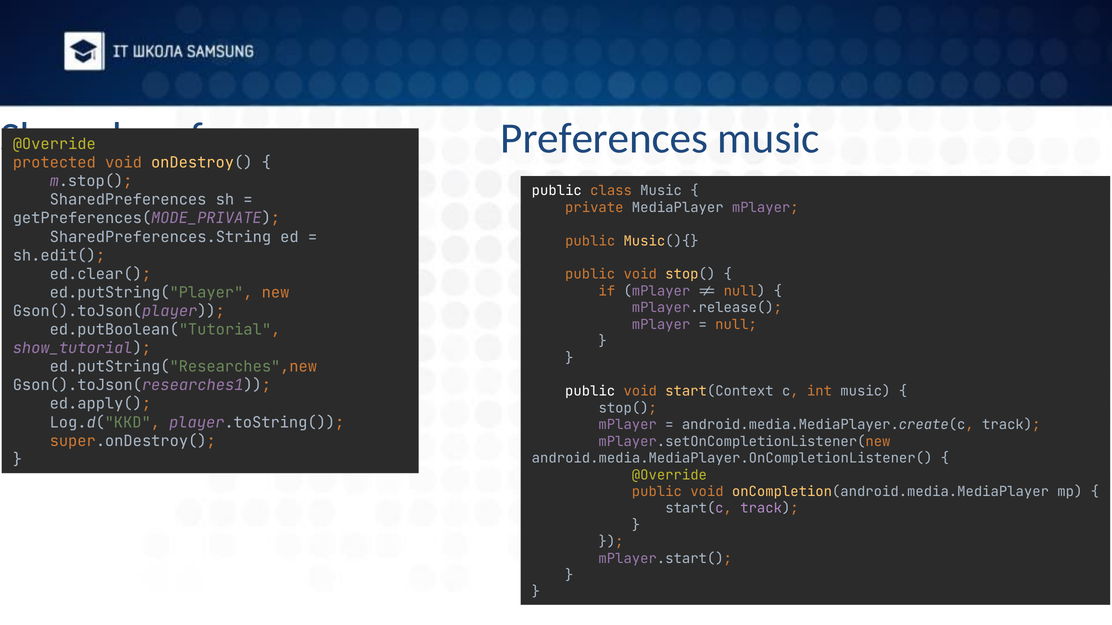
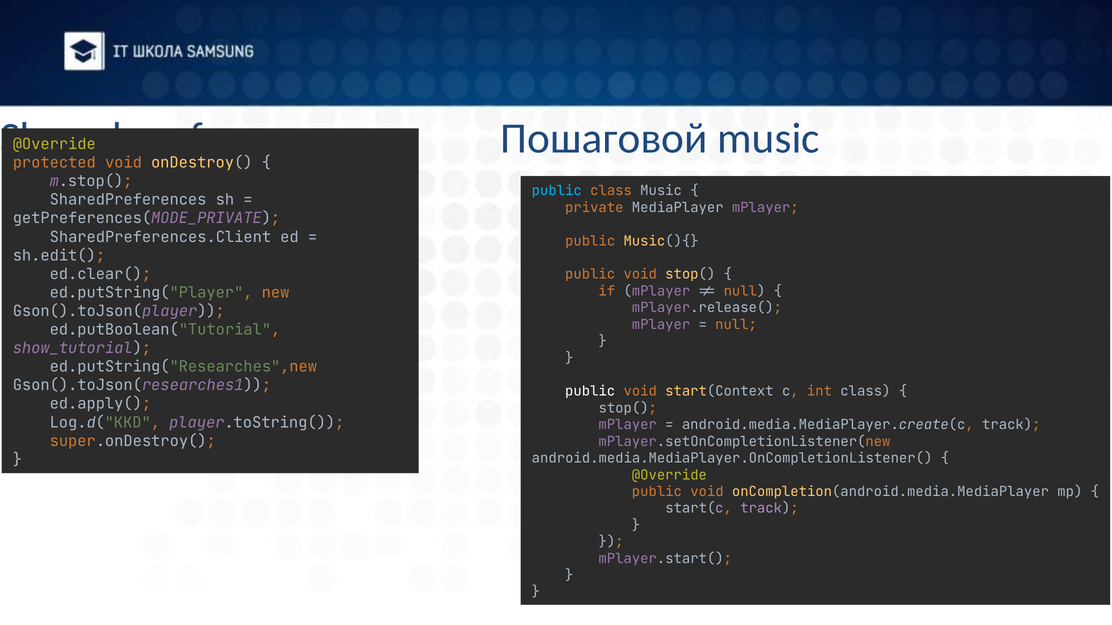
Preferences at (604, 139): Preferences -> Пошаговой
public at (557, 191) colour: white -> light blue
SharedPreferences.String: SharedPreferences.String -> SharedPreferences.Client
int music: music -> class
